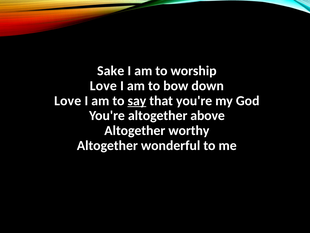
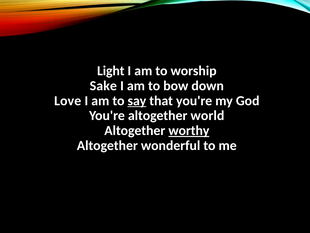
Sake: Sake -> Light
Love at (103, 86): Love -> Sake
above: above -> world
worthy underline: none -> present
